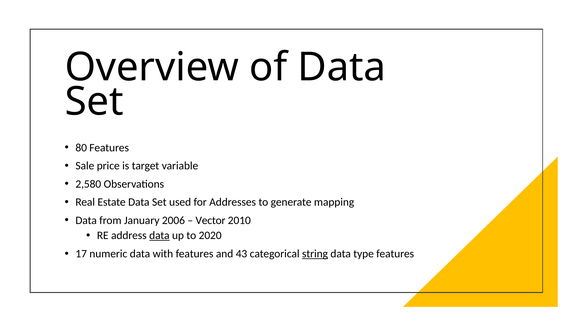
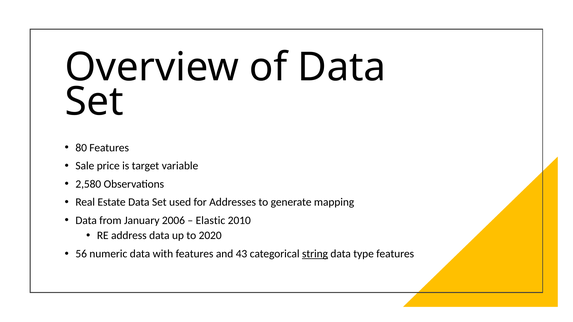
Vector: Vector -> Elastic
data at (159, 236) underline: present -> none
17: 17 -> 56
